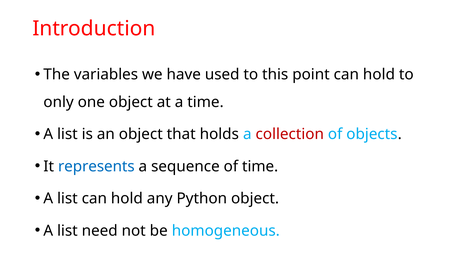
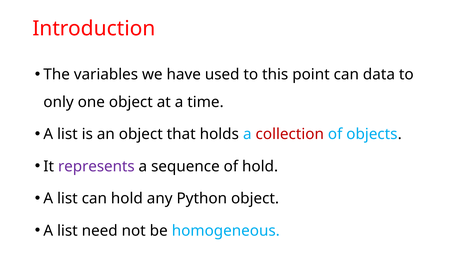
point can hold: hold -> data
represents colour: blue -> purple
of time: time -> hold
